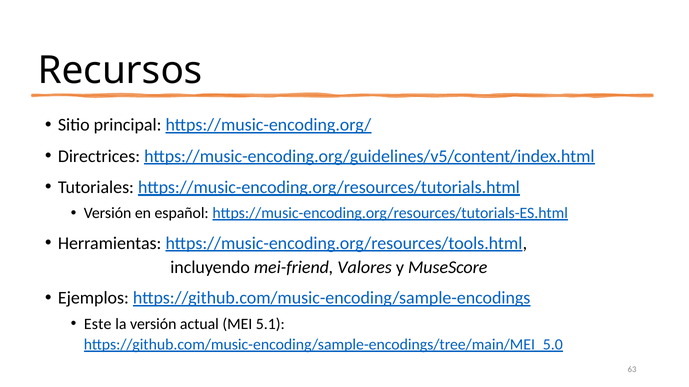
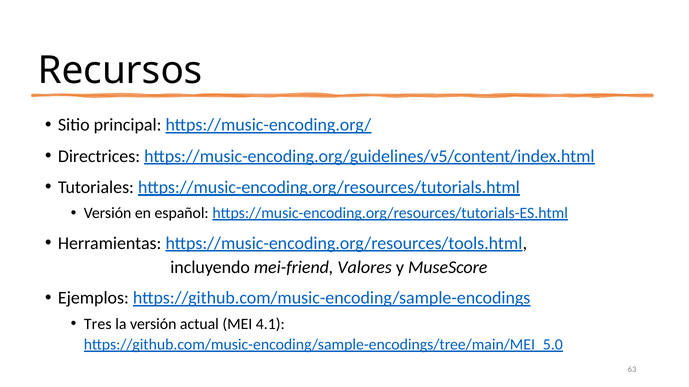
Este: Este -> Tres
5.1: 5.1 -> 4.1
